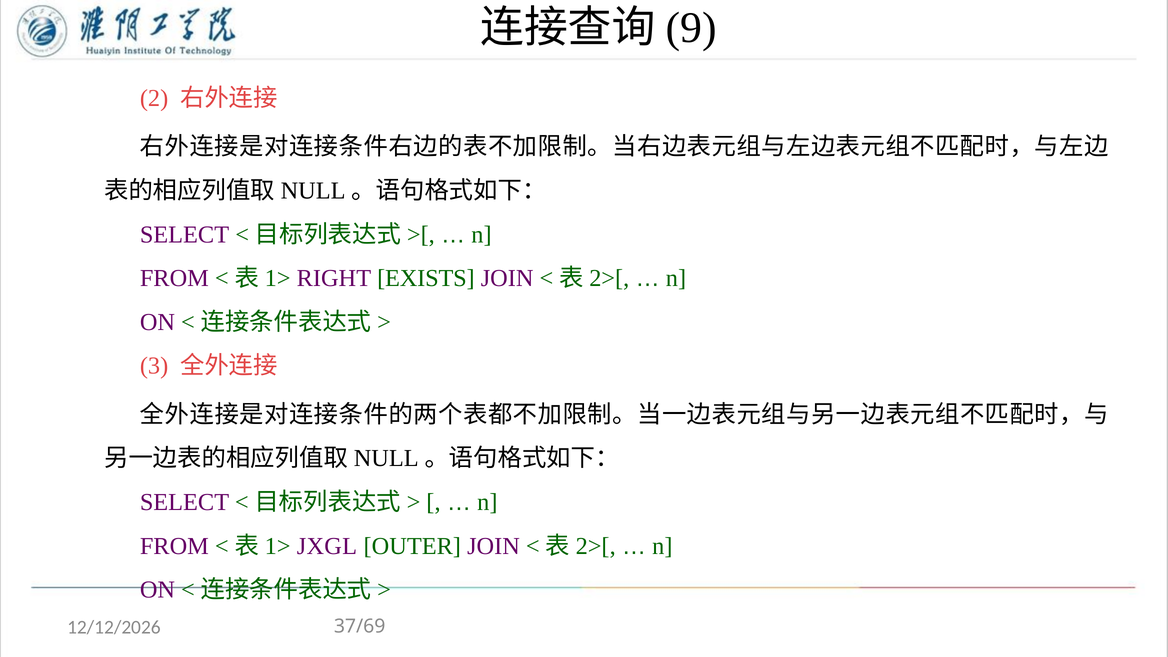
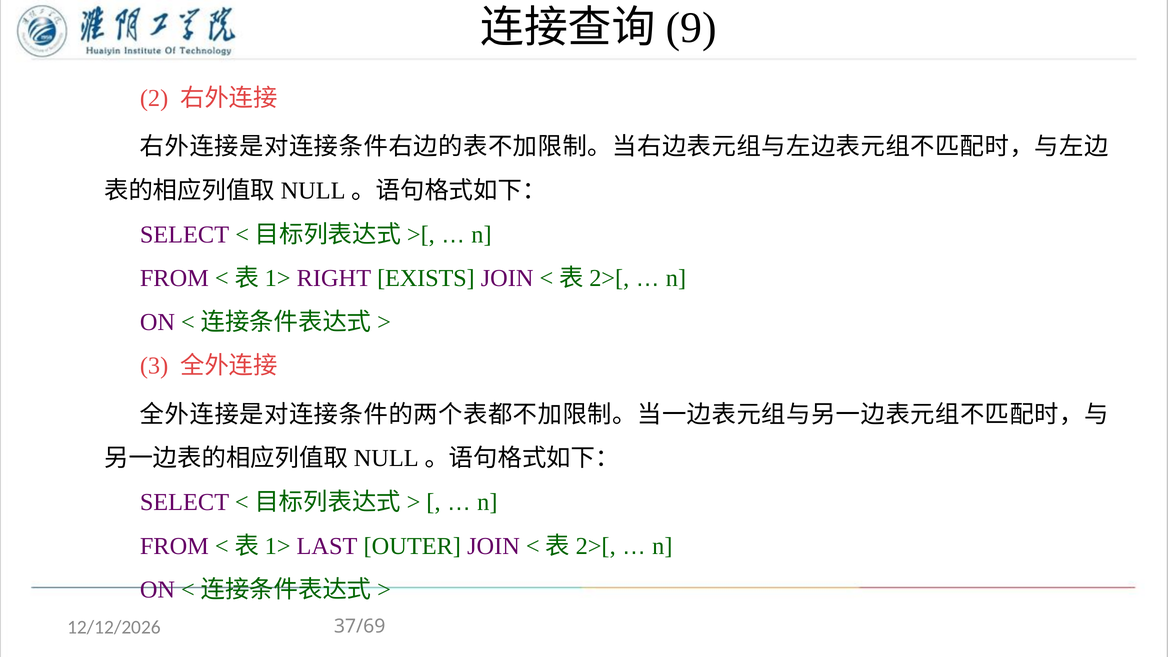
JXGL: JXGL -> LAST
